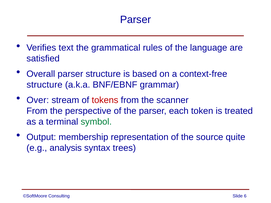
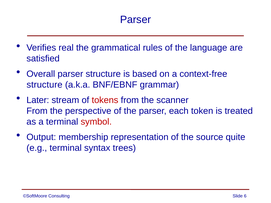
text: text -> real
Over: Over -> Later
symbol colour: green -> red
e.g analysis: analysis -> terminal
